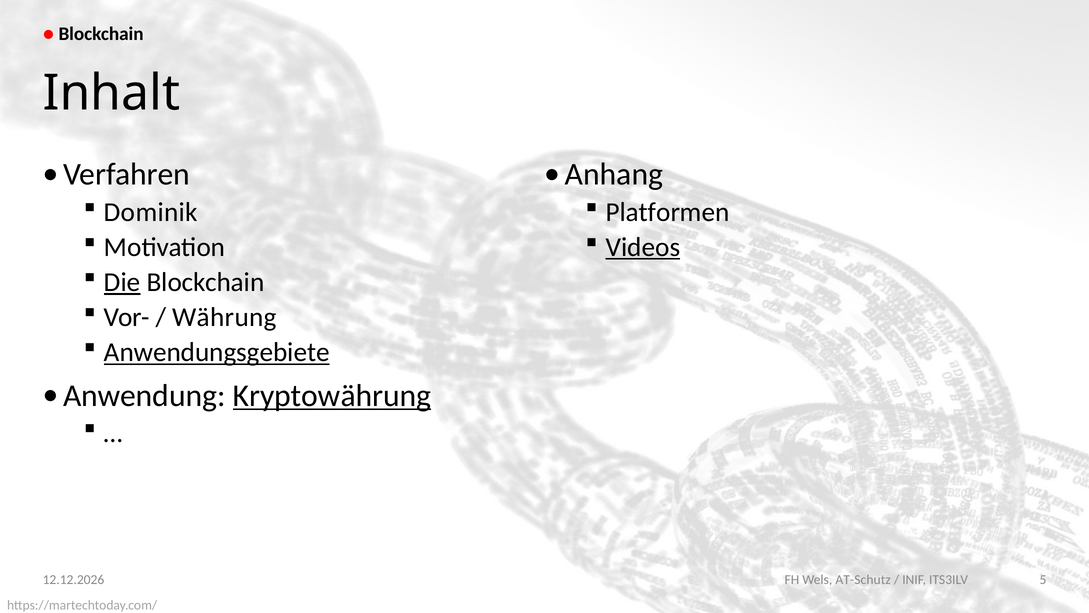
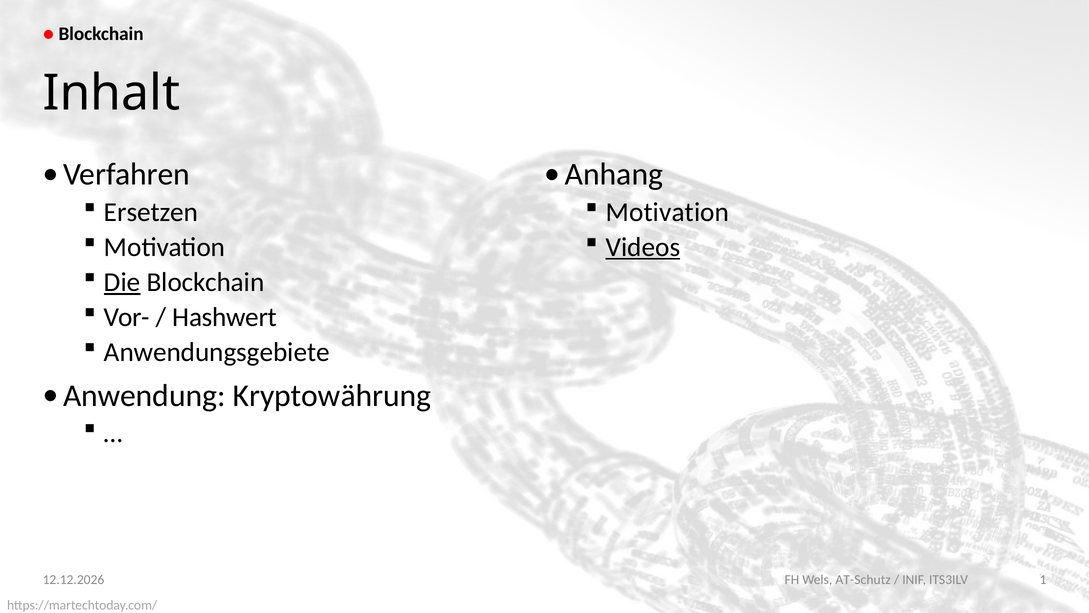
Dominik: Dominik -> Ersetzen
Platformen at (668, 212): Platformen -> Motivation
Währung: Währung -> Hashwert
Anwendungsgebiete underline: present -> none
Kryptowährung underline: present -> none
5: 5 -> 1
